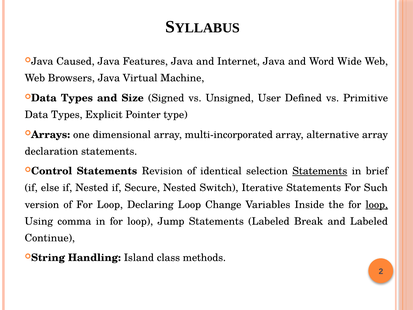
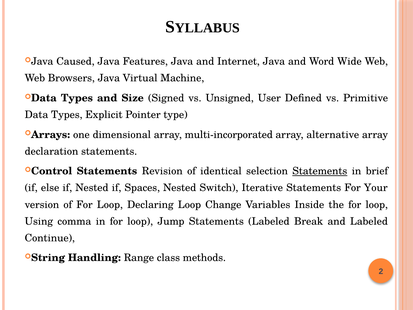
Secure: Secure -> Spaces
Such: Such -> Your
loop at (377, 204) underline: present -> none
Island: Island -> Range
